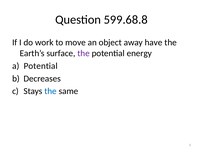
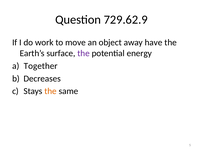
599.68.8: 599.68.8 -> 729.62.9
Potential at (41, 66): Potential -> Together
the at (50, 91) colour: blue -> orange
